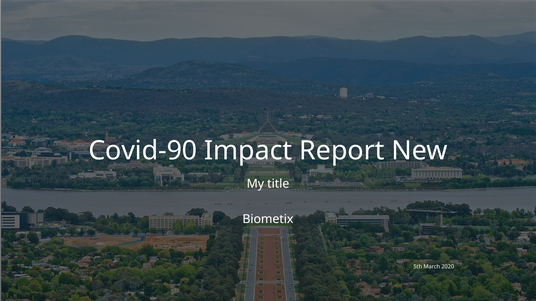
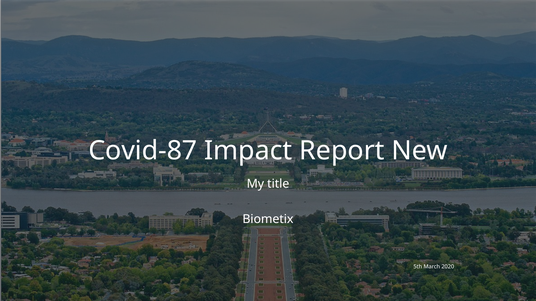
Covid-90: Covid-90 -> Covid-87
